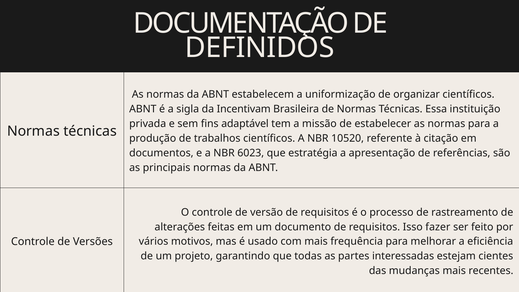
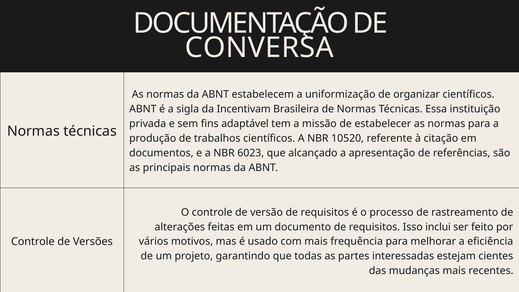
DEFINIDOS: DEFINIDOS -> CONVERSA
estratégia: estratégia -> alcançado
fazer: fazer -> inclui
